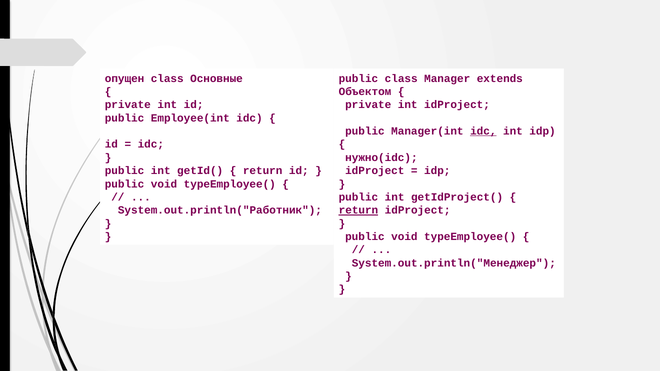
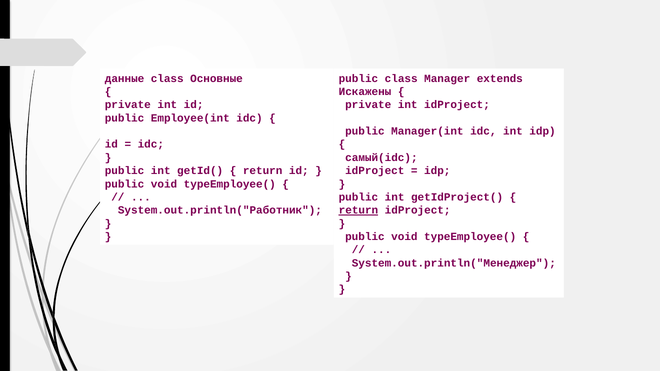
опущен: опущен -> данные
Объектом: Объектом -> Искажены
idc at (483, 131) underline: present -> none
нужно(idc: нужно(idc -> самый(idc
